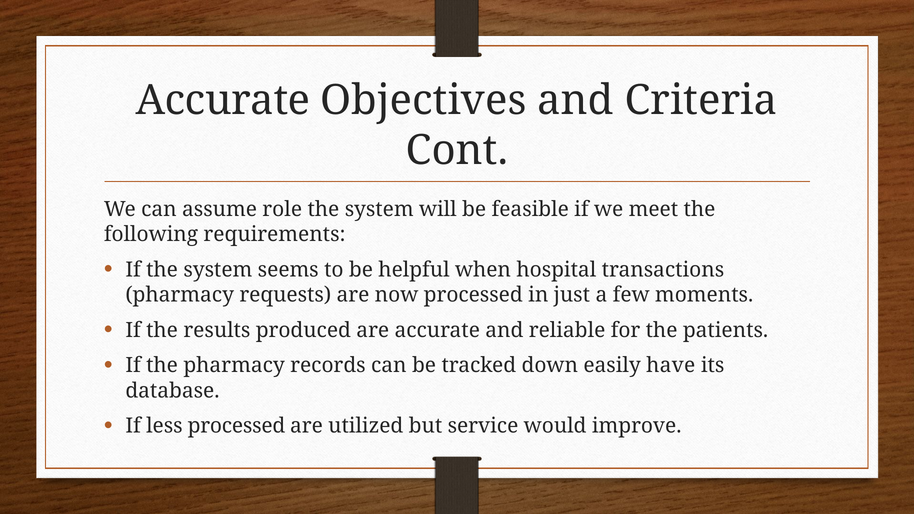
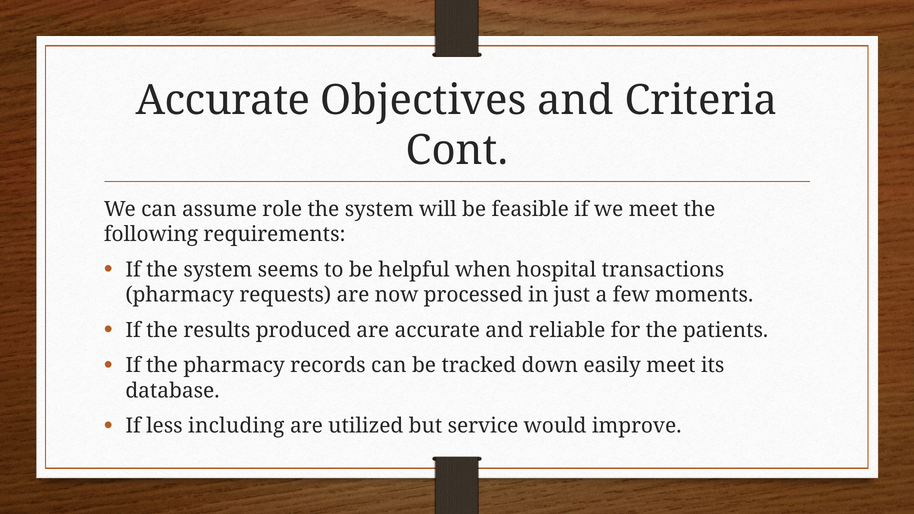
easily have: have -> meet
less processed: processed -> including
